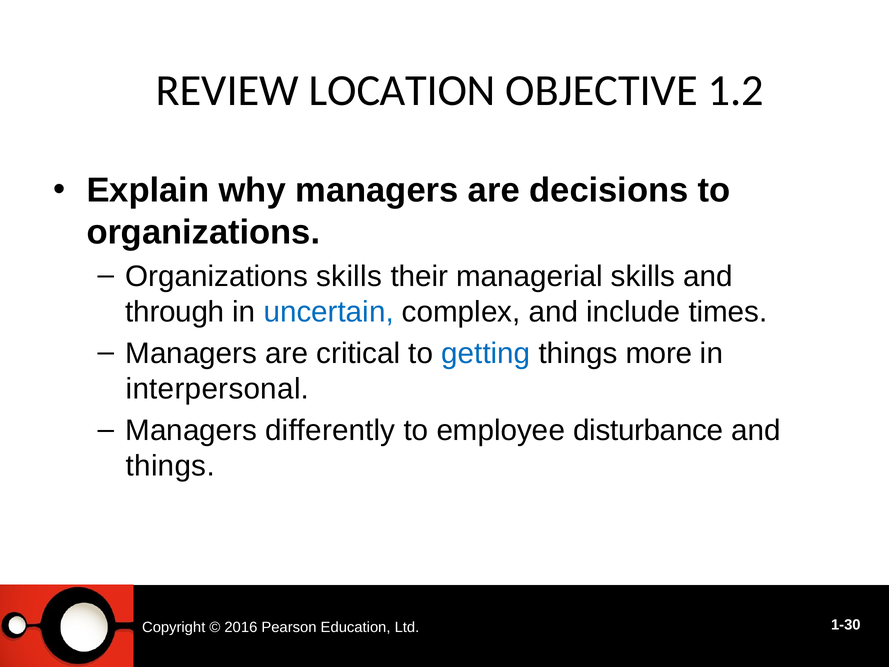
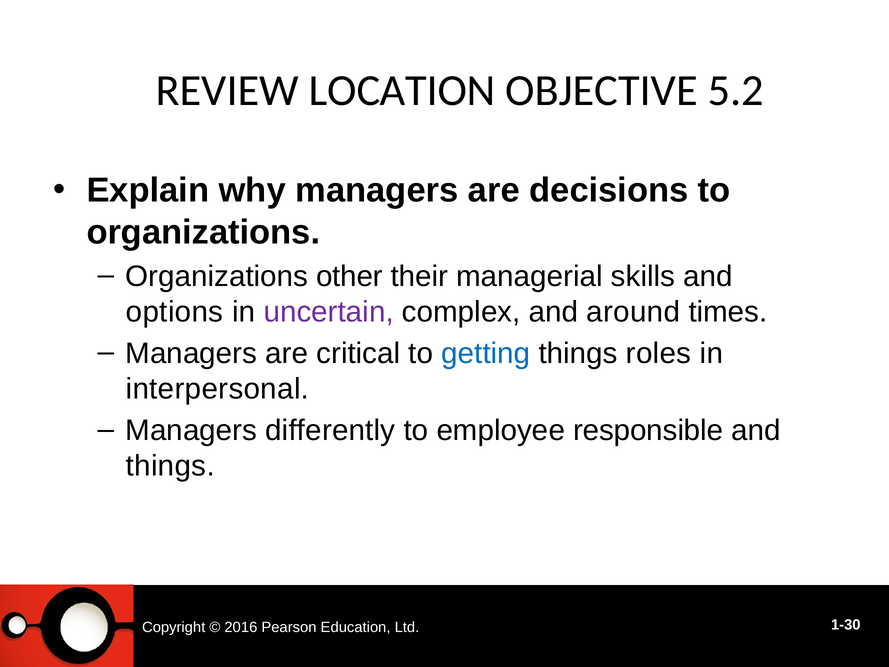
1.2: 1.2 -> 5.2
Organizations skills: skills -> other
through: through -> options
uncertain colour: blue -> purple
include: include -> around
more: more -> roles
disturbance: disturbance -> responsible
